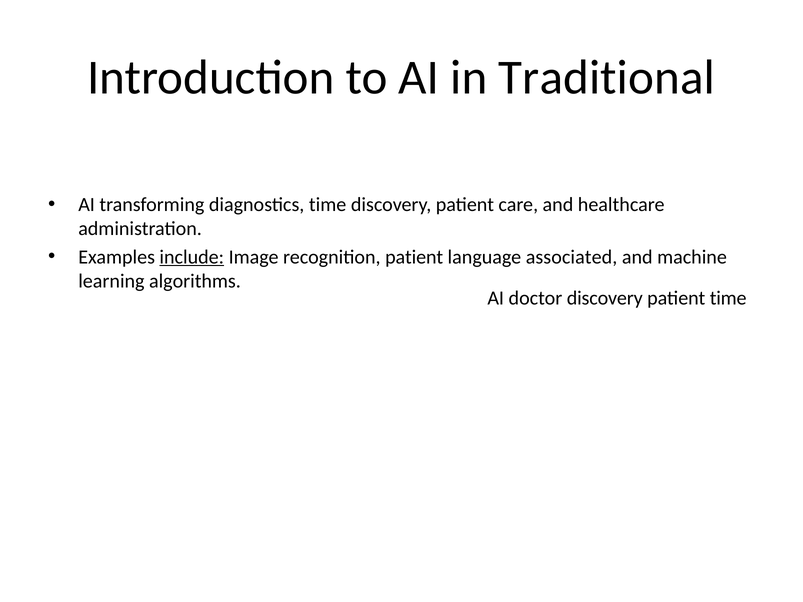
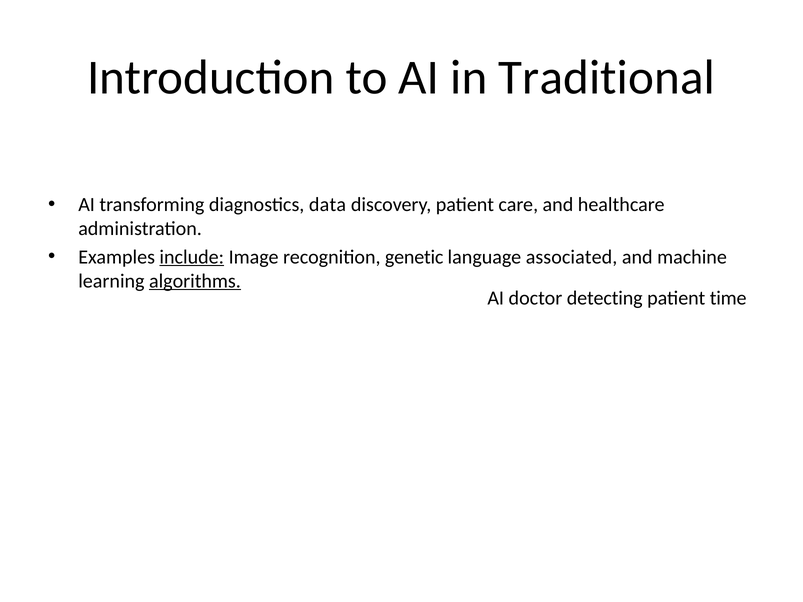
diagnostics time: time -> data
recognition patient: patient -> genetic
algorithms underline: none -> present
doctor discovery: discovery -> detecting
